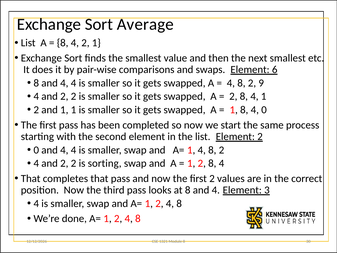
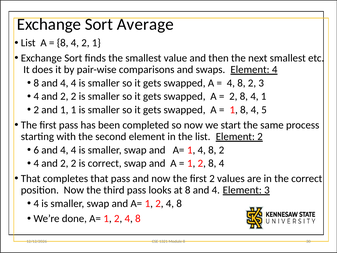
Element 6: 6 -> 4
2 9: 9 -> 3
4 0: 0 -> 5
0 at (36, 150): 0 -> 6
is sorting: sorting -> correct
